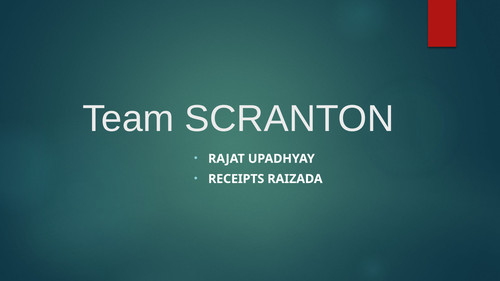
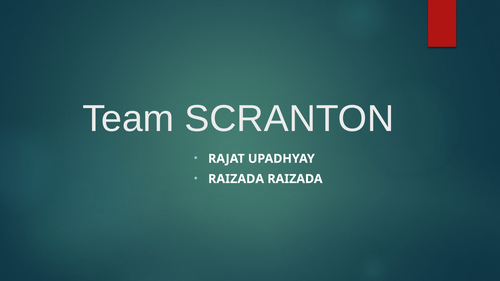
RECEIPTS at (236, 179): RECEIPTS -> RAIZADA
